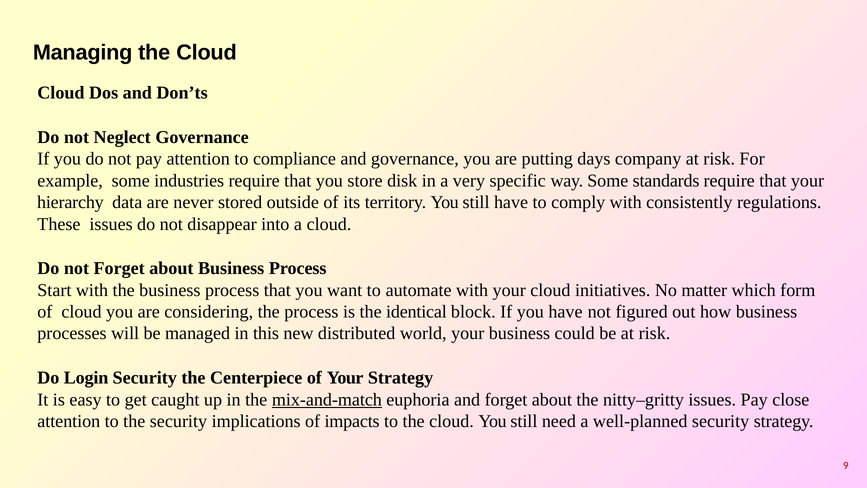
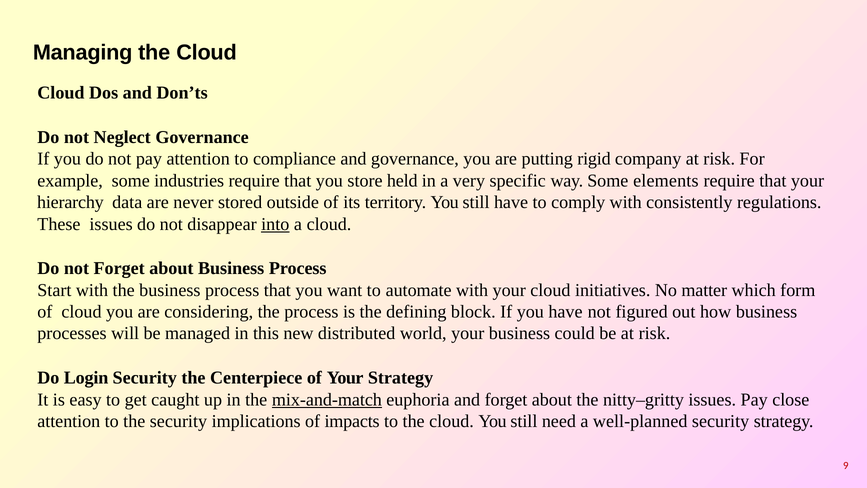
days: days -> rigid
disk: disk -> held
standards: standards -> elements
into underline: none -> present
identical: identical -> defining
